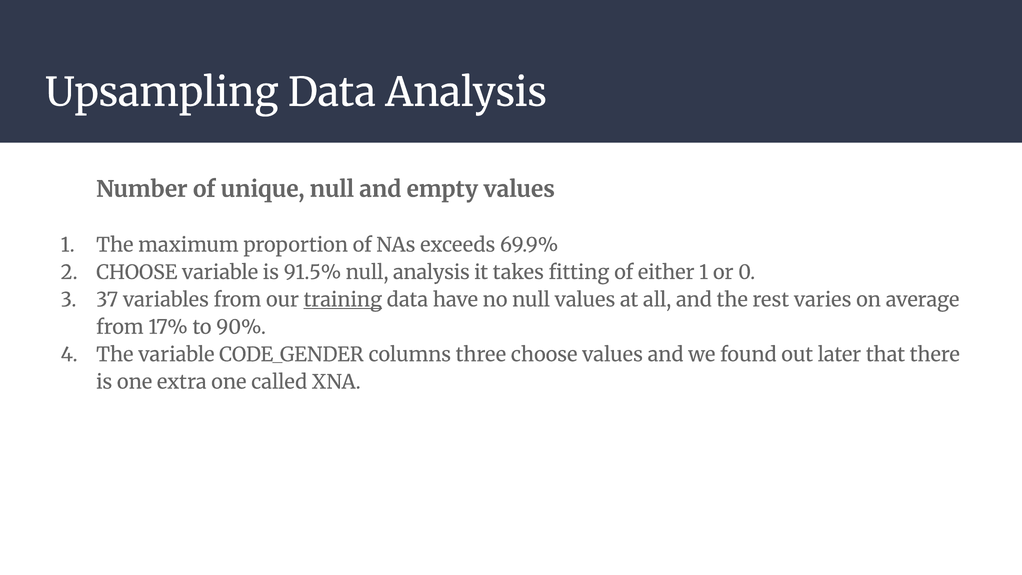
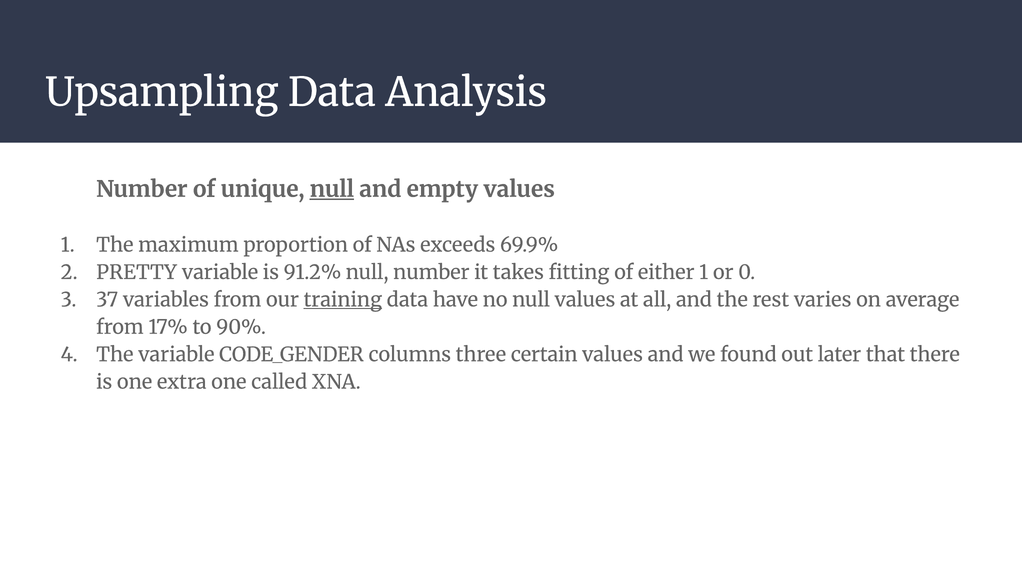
null at (332, 189) underline: none -> present
CHOOSE at (137, 272): CHOOSE -> PRETTY
91.5%: 91.5% -> 91.2%
null analysis: analysis -> number
three choose: choose -> certain
